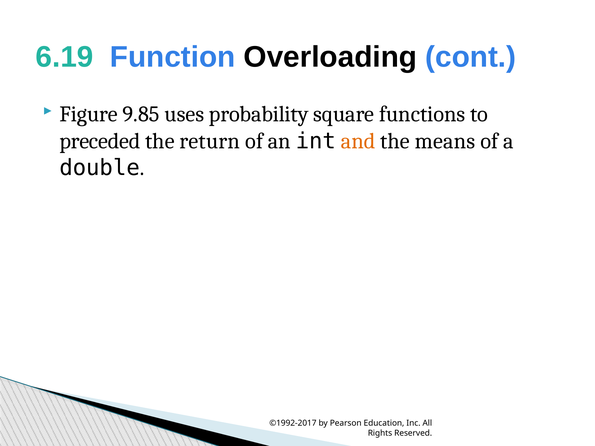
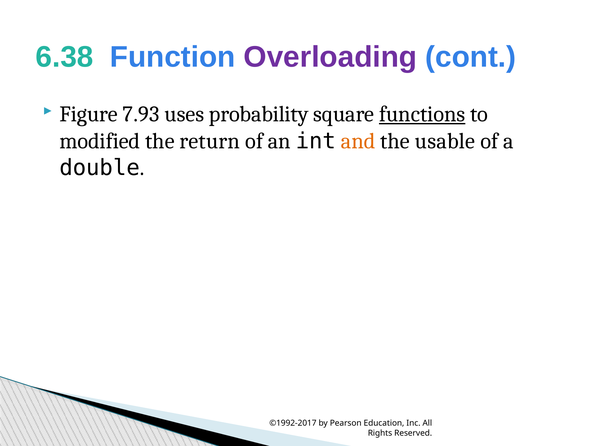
6.19: 6.19 -> 6.38
Overloading colour: black -> purple
9.85: 9.85 -> 7.93
functions underline: none -> present
preceded: preceded -> modified
means: means -> usable
